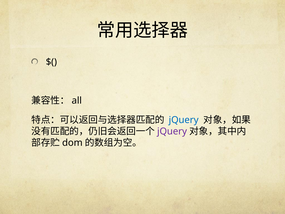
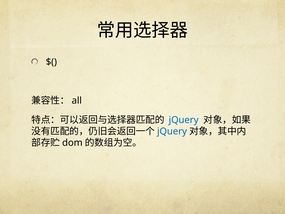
jQuery at (172, 131) colour: purple -> blue
